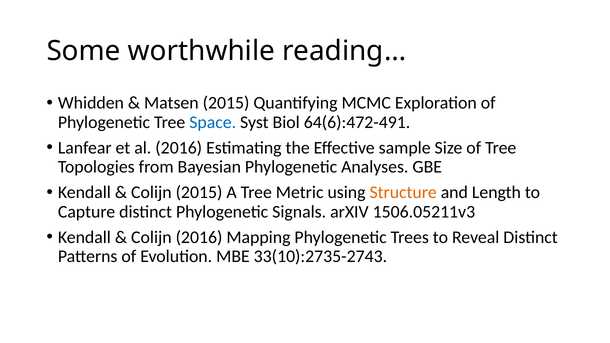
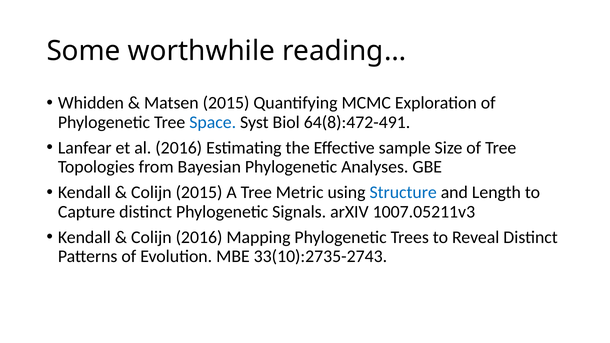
64(6):472-491: 64(6):472-491 -> 64(8):472-491
Structure colour: orange -> blue
1506.05211v3: 1506.05211v3 -> 1007.05211v3
